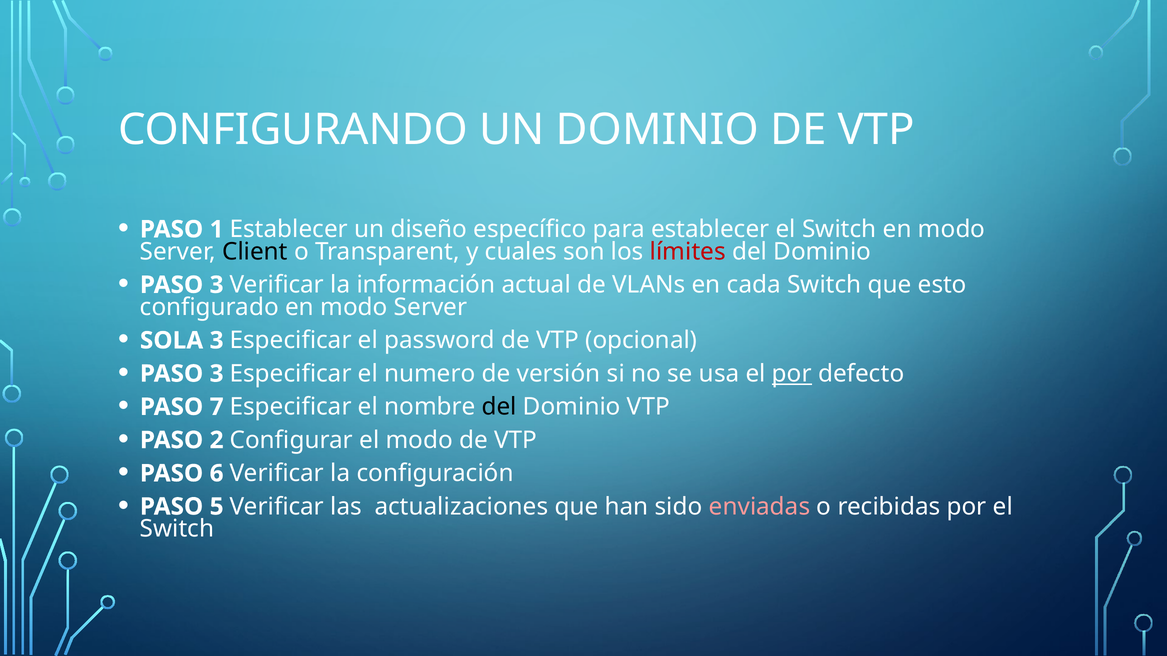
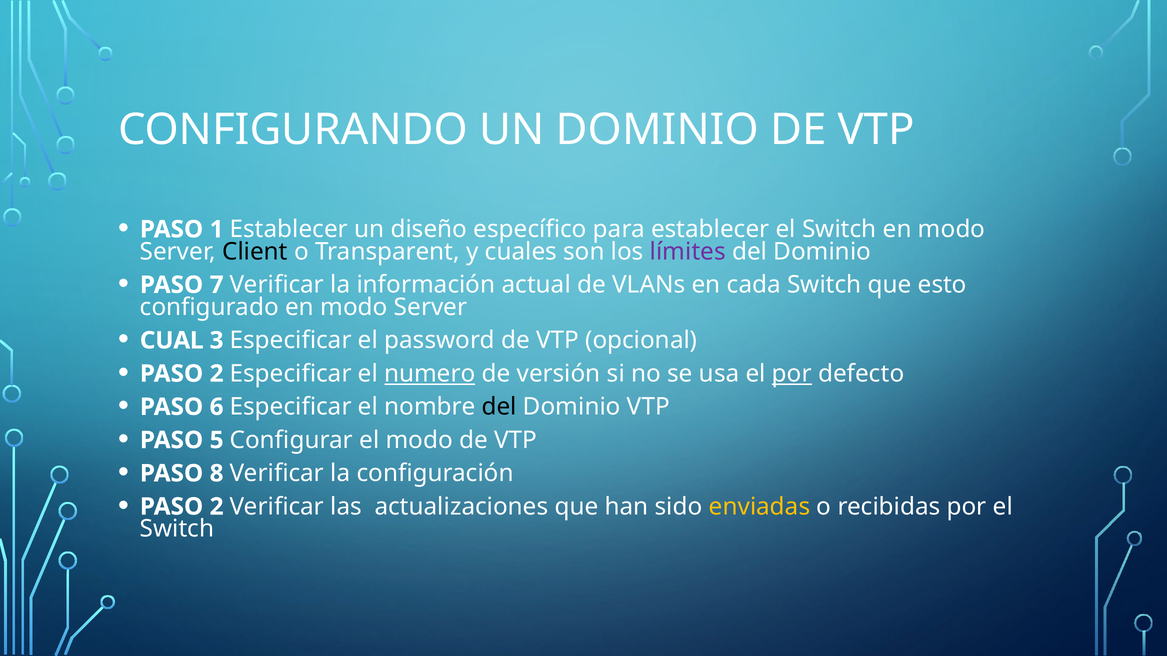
límites colour: red -> purple
3 at (217, 285): 3 -> 7
SOLA: SOLA -> CUAL
3 at (217, 374): 3 -> 2
numero underline: none -> present
7: 7 -> 6
2: 2 -> 5
6: 6 -> 8
5 at (217, 507): 5 -> 2
enviadas colour: pink -> yellow
